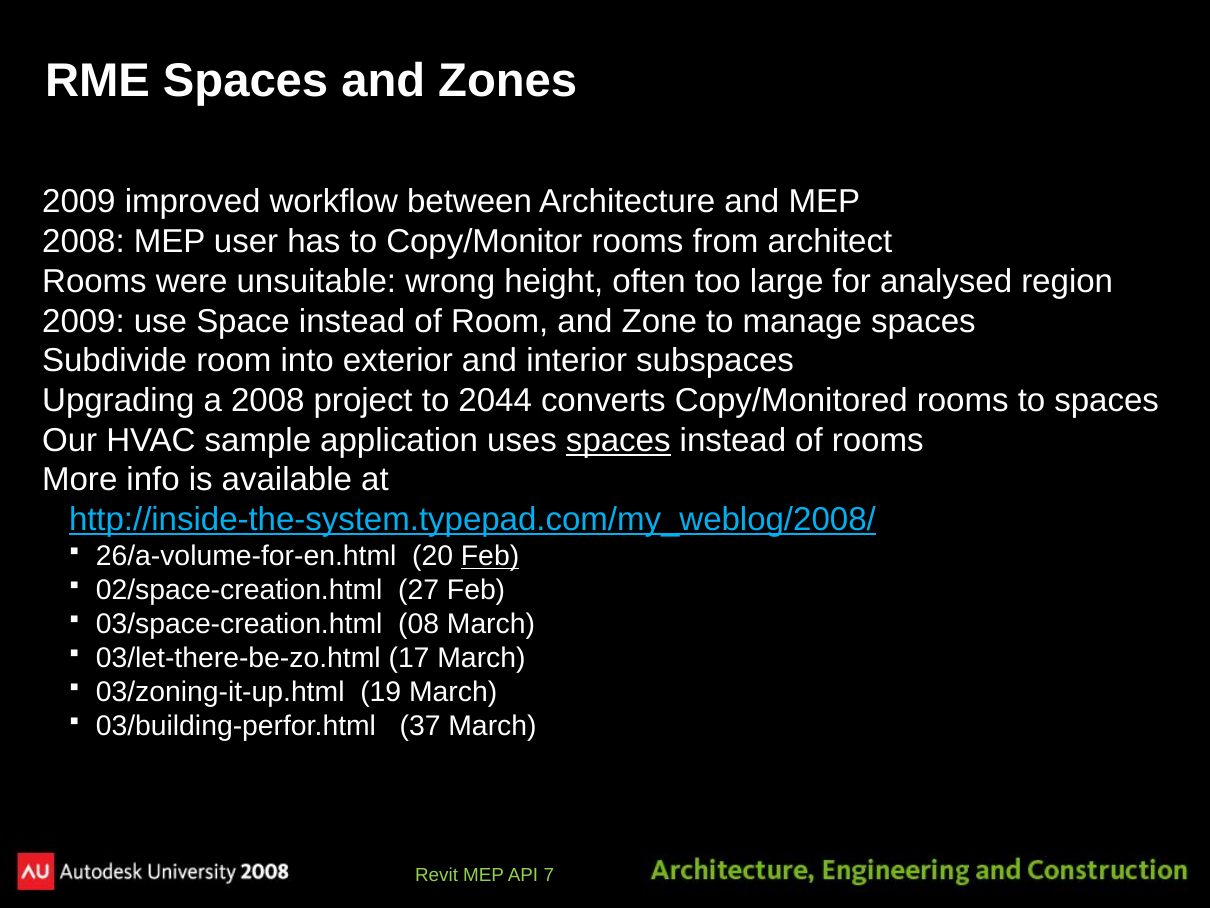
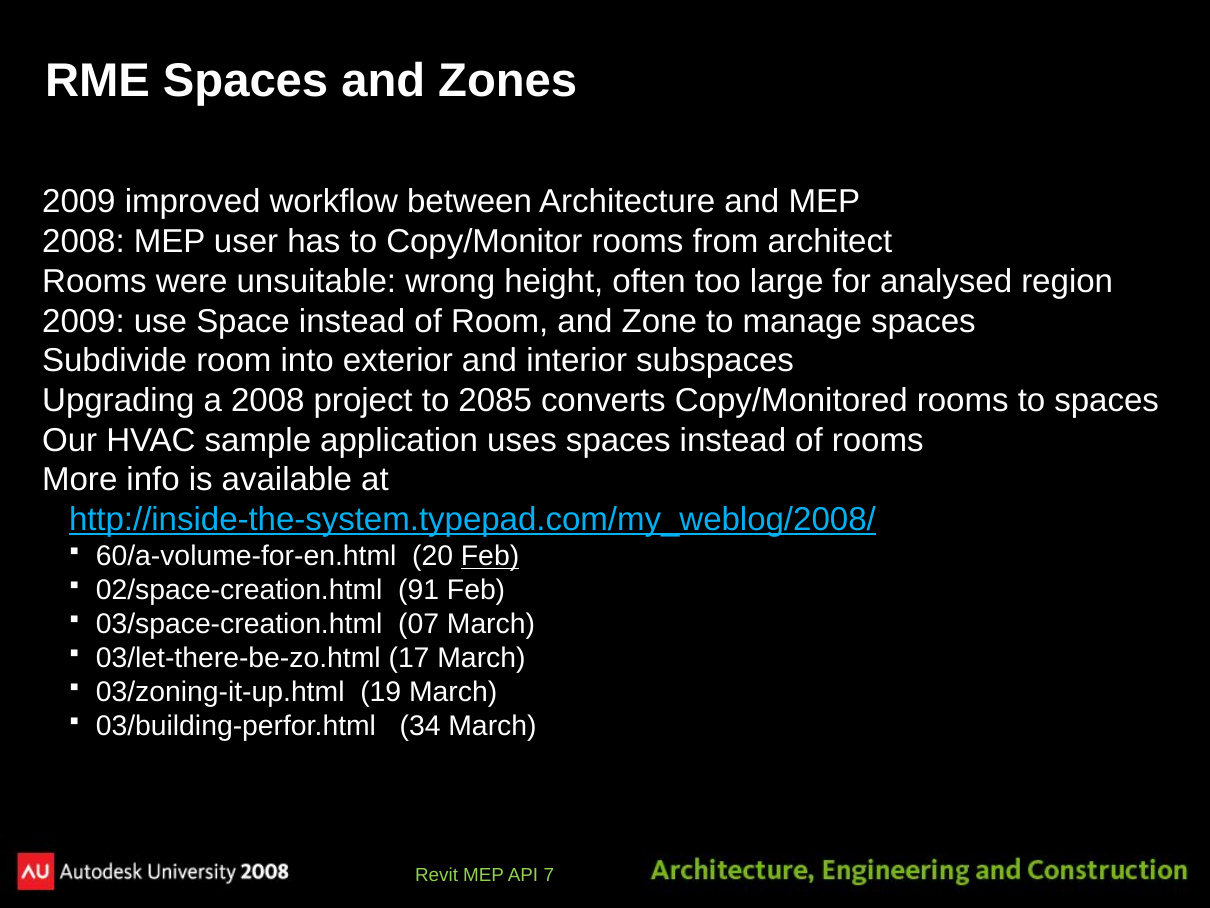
2044: 2044 -> 2085
spaces at (618, 440) underline: present -> none
26/a-volume-for-en.html: 26/a-volume-for-en.html -> 60/a-volume-for-en.html
27: 27 -> 91
08: 08 -> 07
37: 37 -> 34
